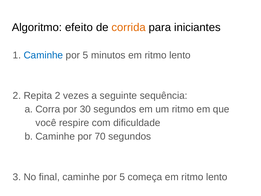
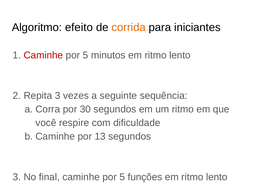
Caminhe at (43, 55) colour: blue -> red
Repita 2: 2 -> 3
70: 70 -> 13
começa: começa -> funções
